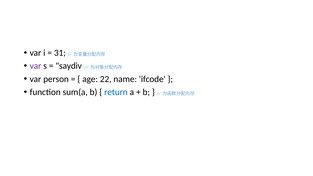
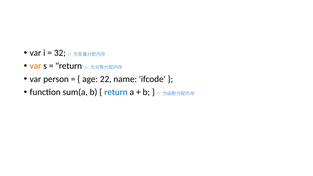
31: 31 -> 32
var at (36, 66) colour: purple -> orange
saydiv at (69, 66): saydiv -> return
